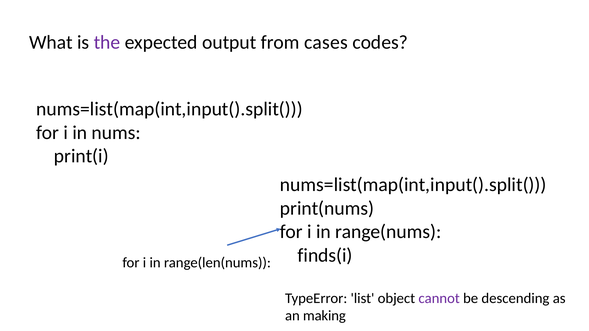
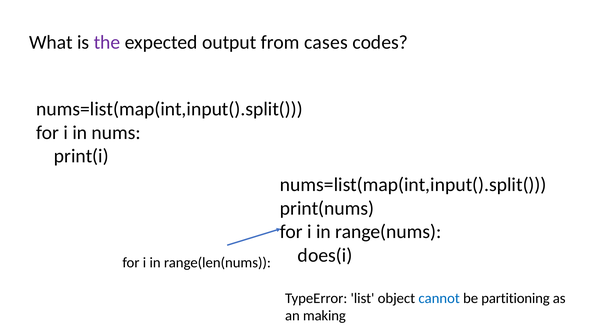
finds(i: finds(i -> does(i
cannot colour: purple -> blue
descending: descending -> partitioning
